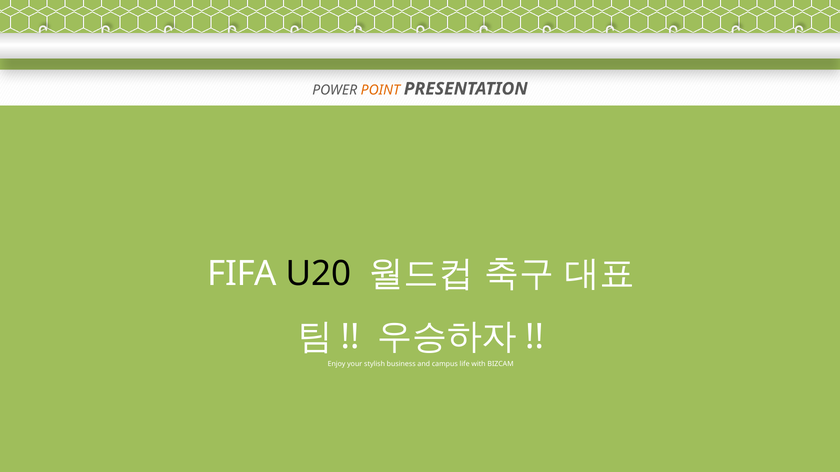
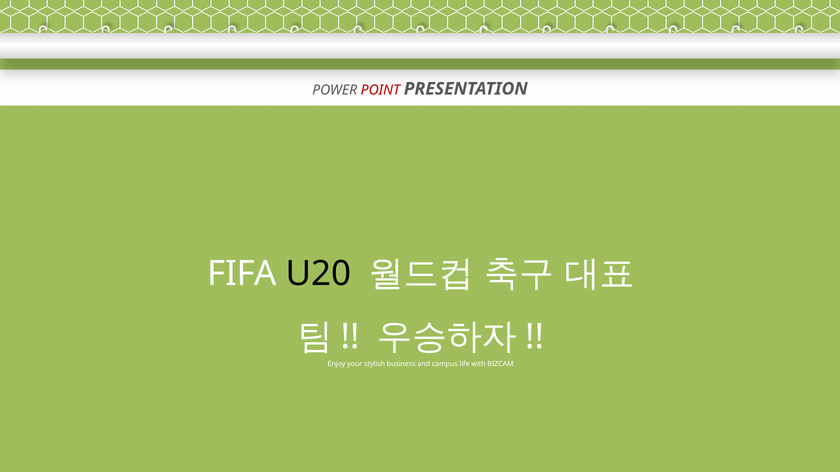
POINT colour: orange -> red
